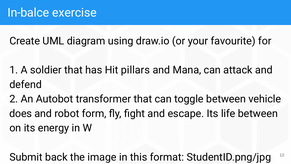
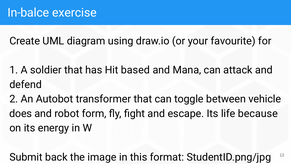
pillars: pillars -> based
life between: between -> because
